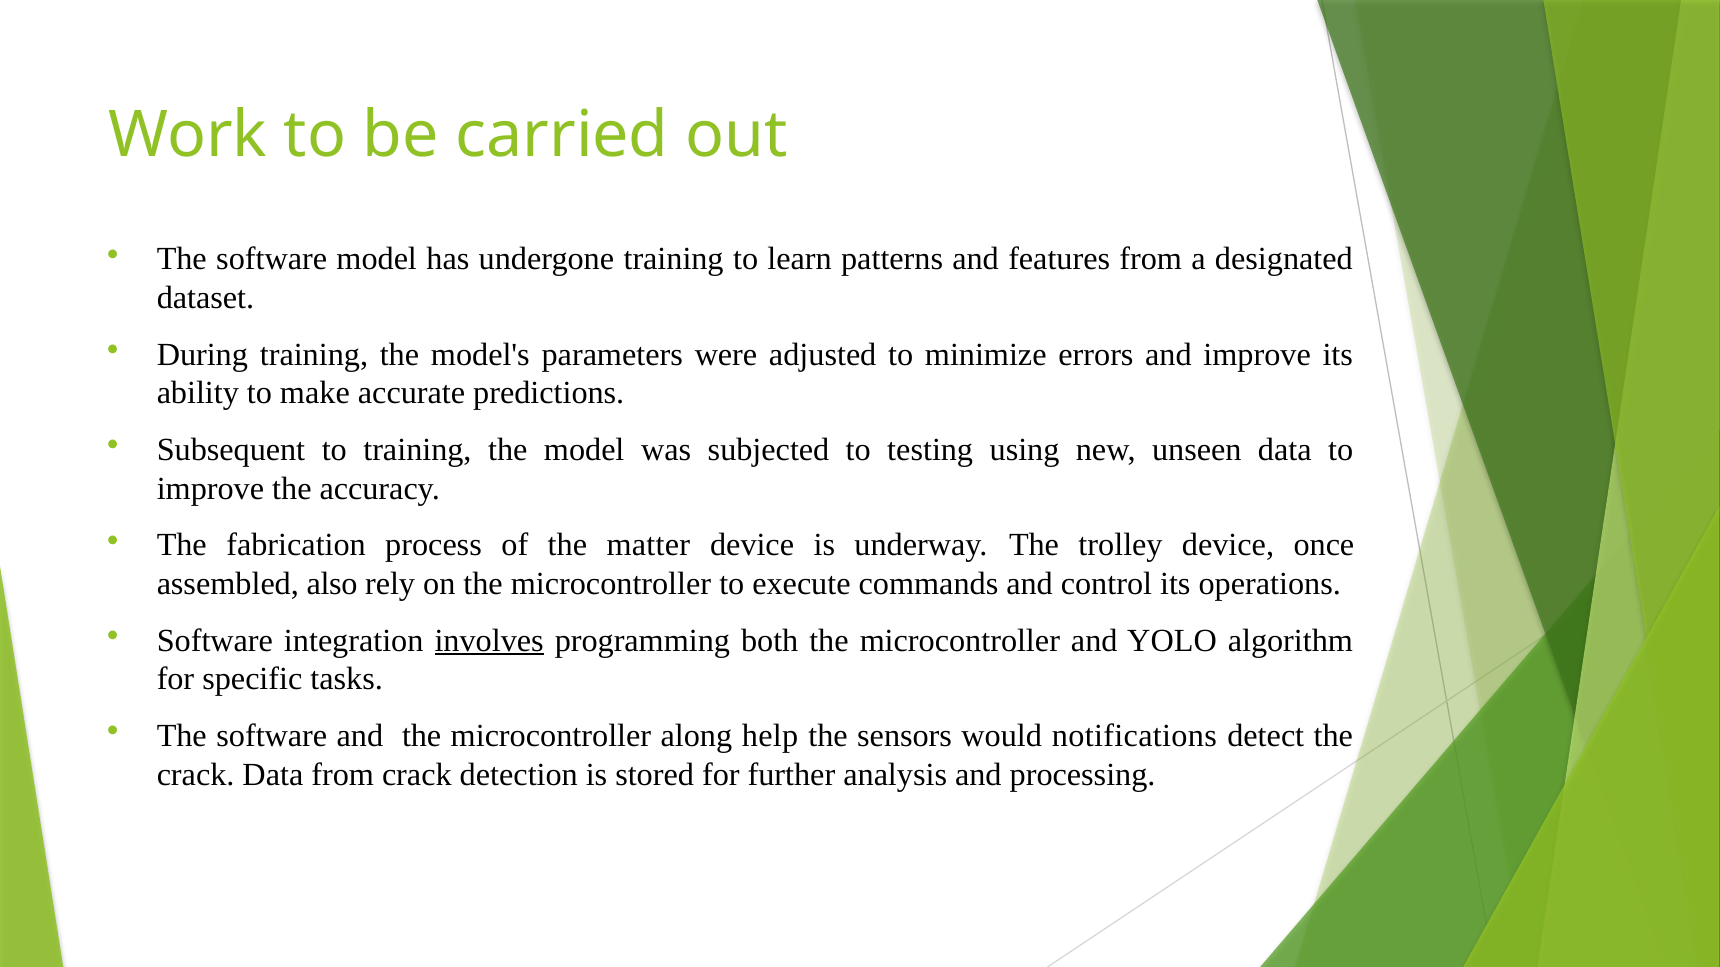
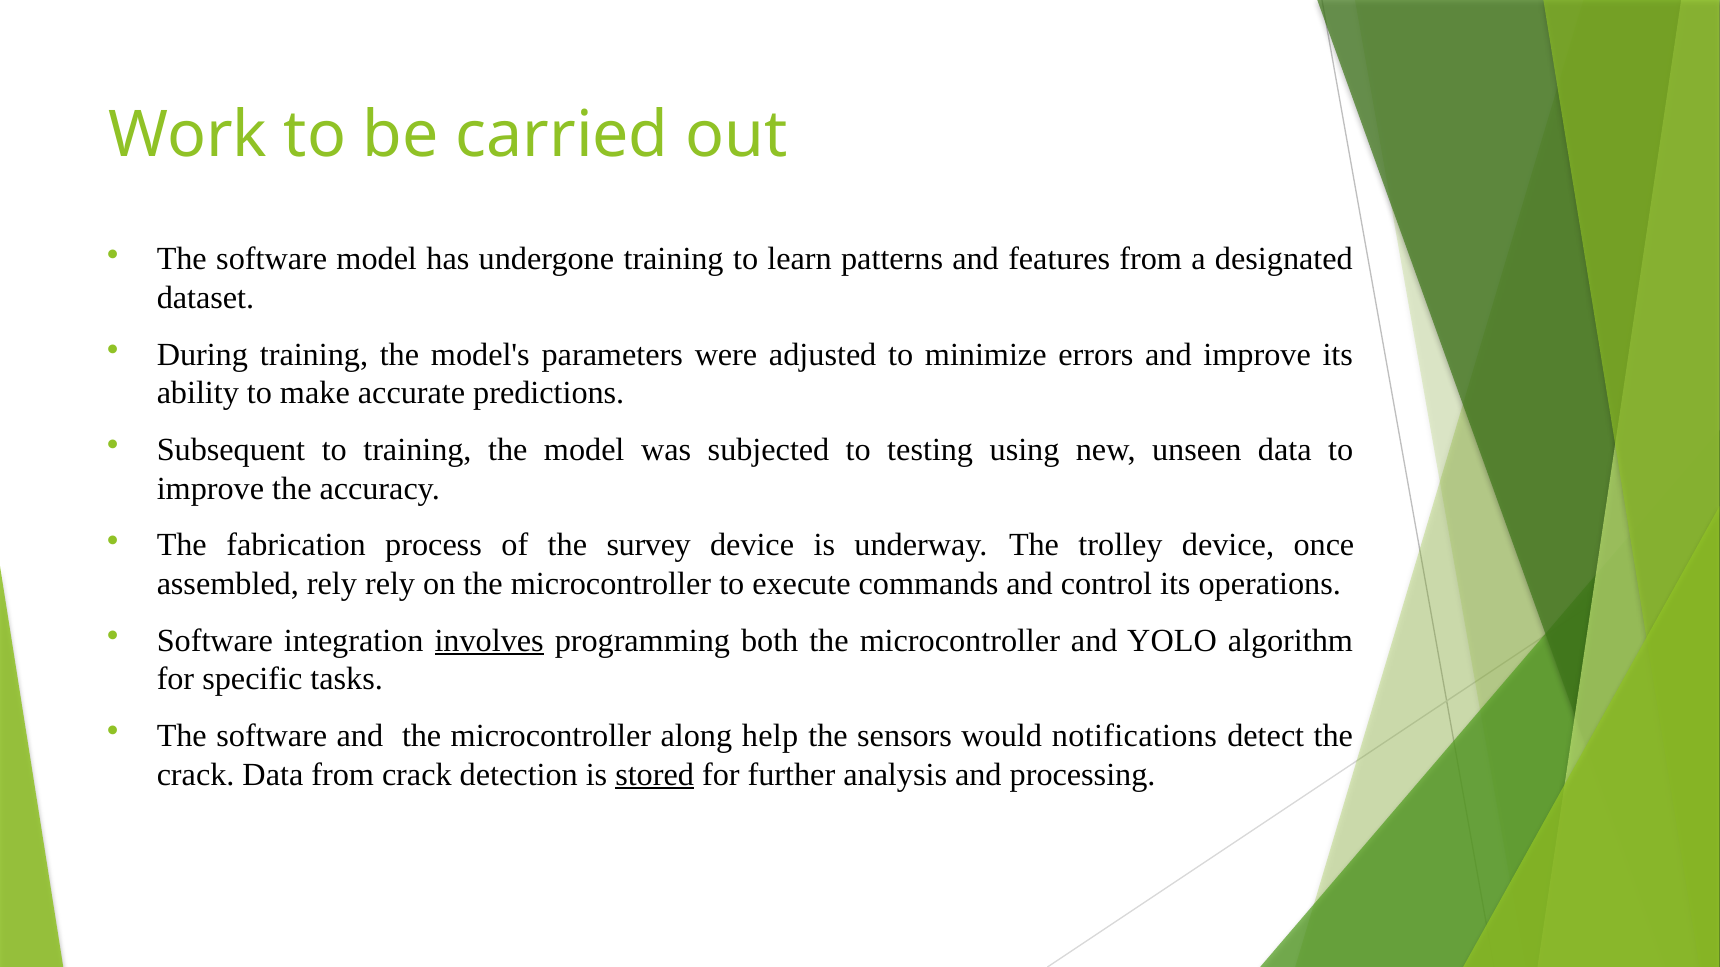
matter: matter -> survey
assembled also: also -> rely
stored underline: none -> present
